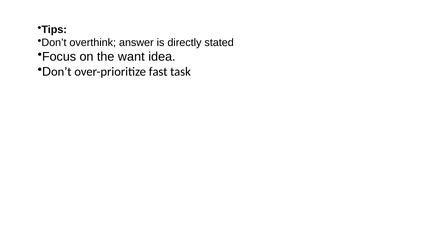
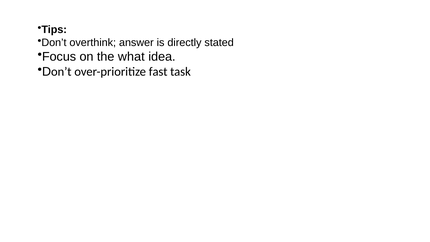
want: want -> what
